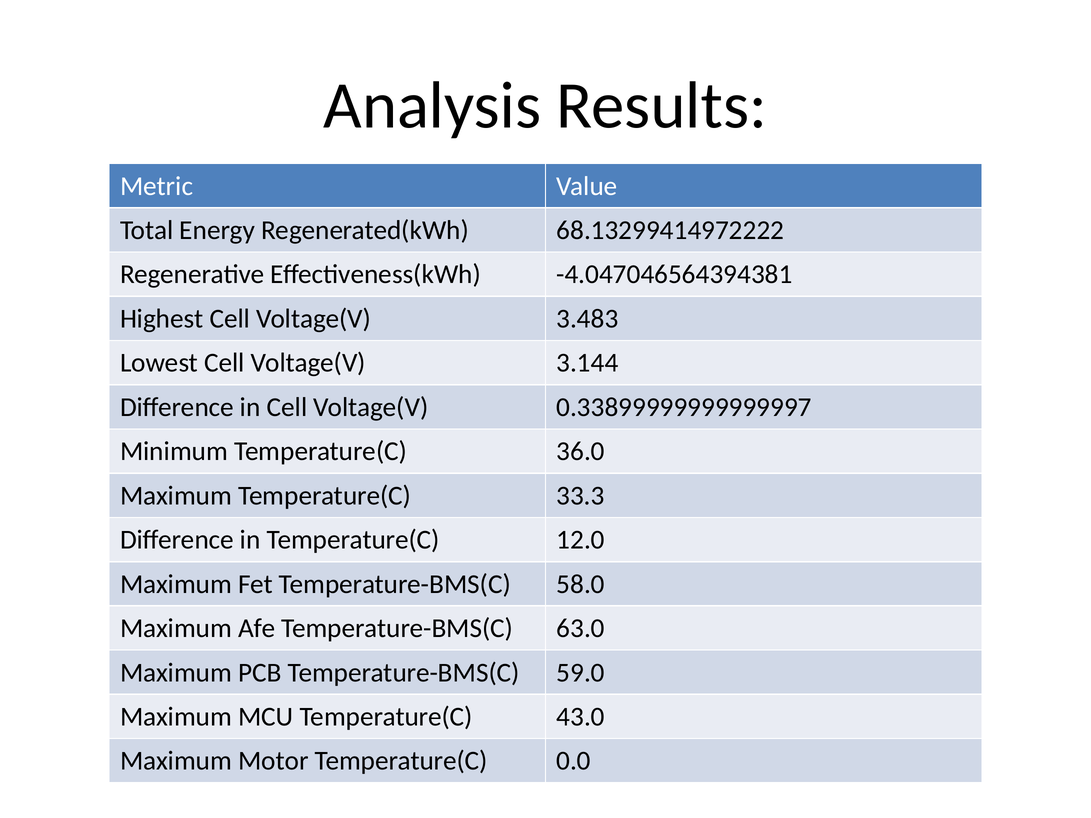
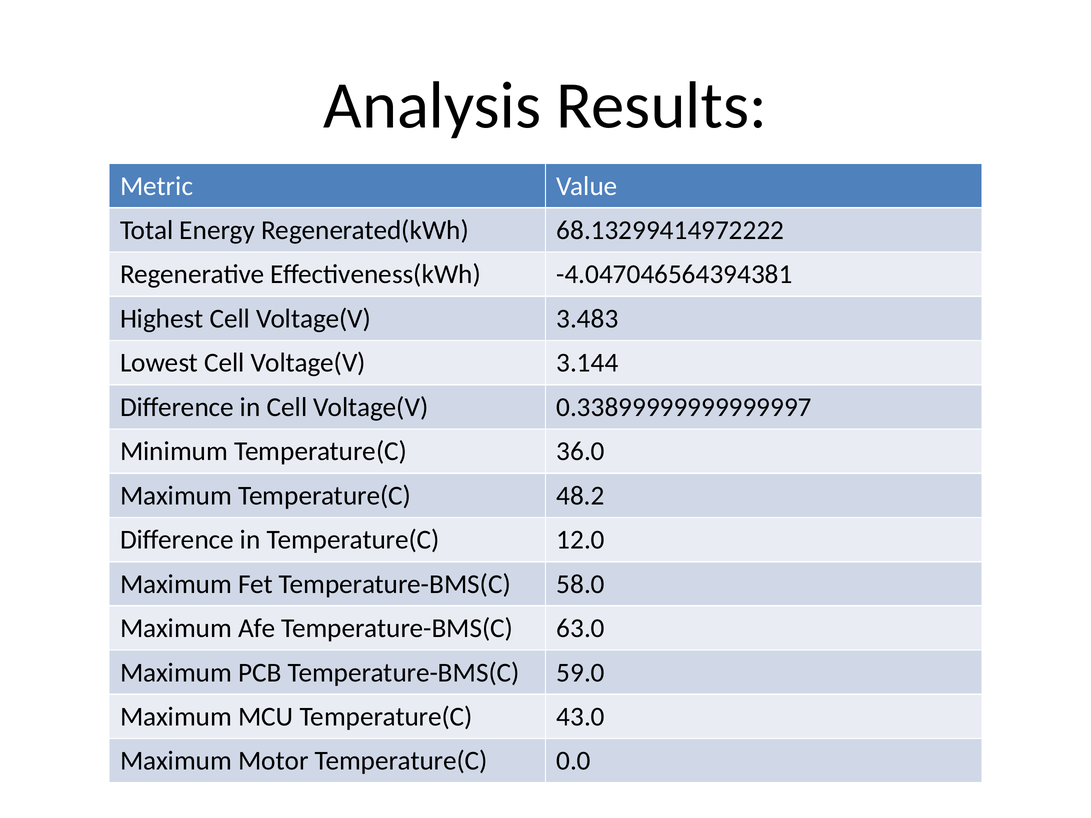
33.3: 33.3 -> 48.2
